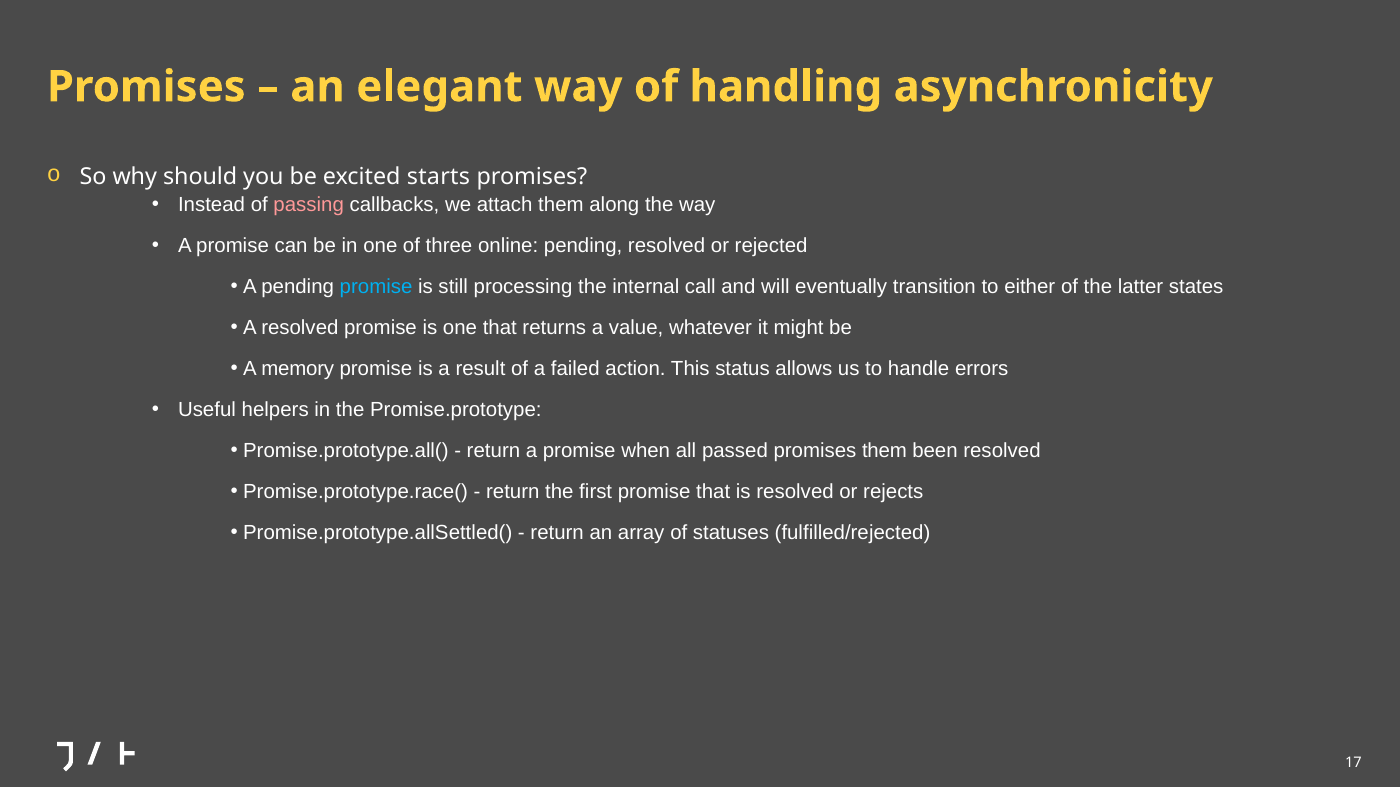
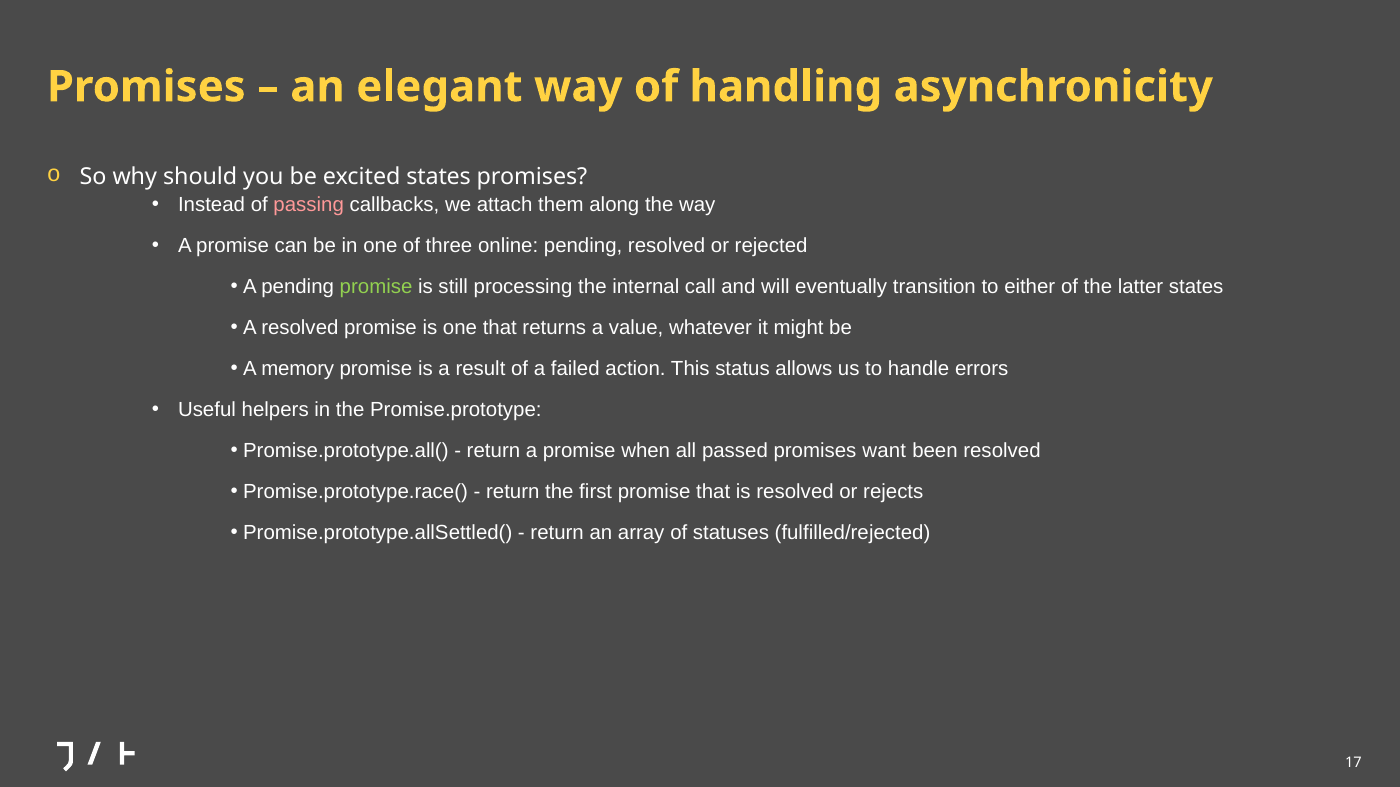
excited starts: starts -> states
promise at (376, 287) colour: light blue -> light green
promises them: them -> want
